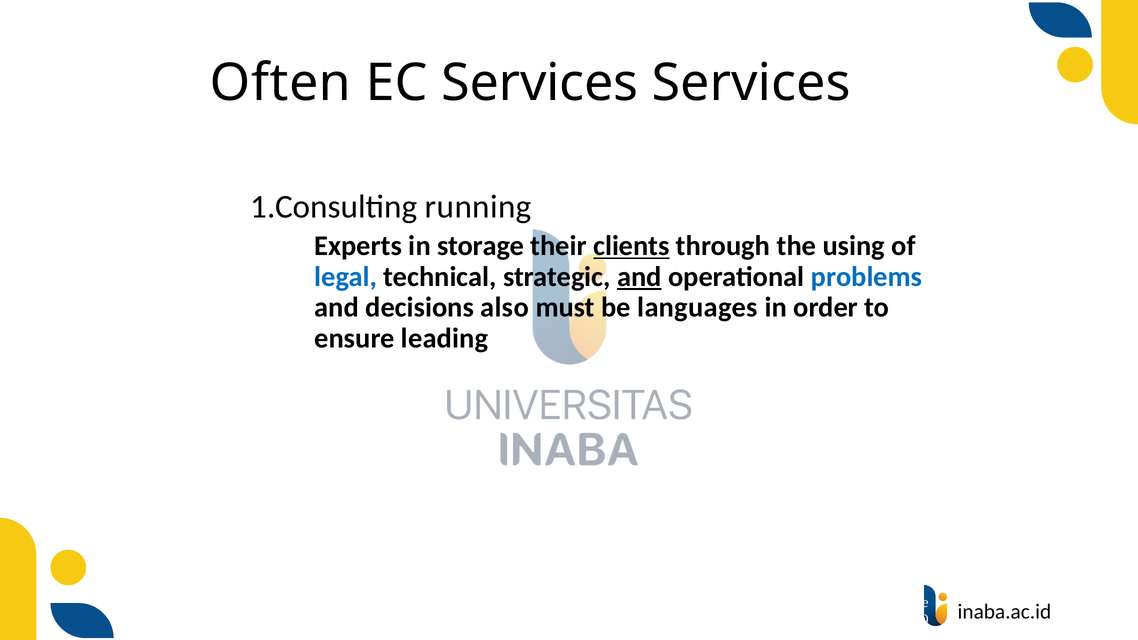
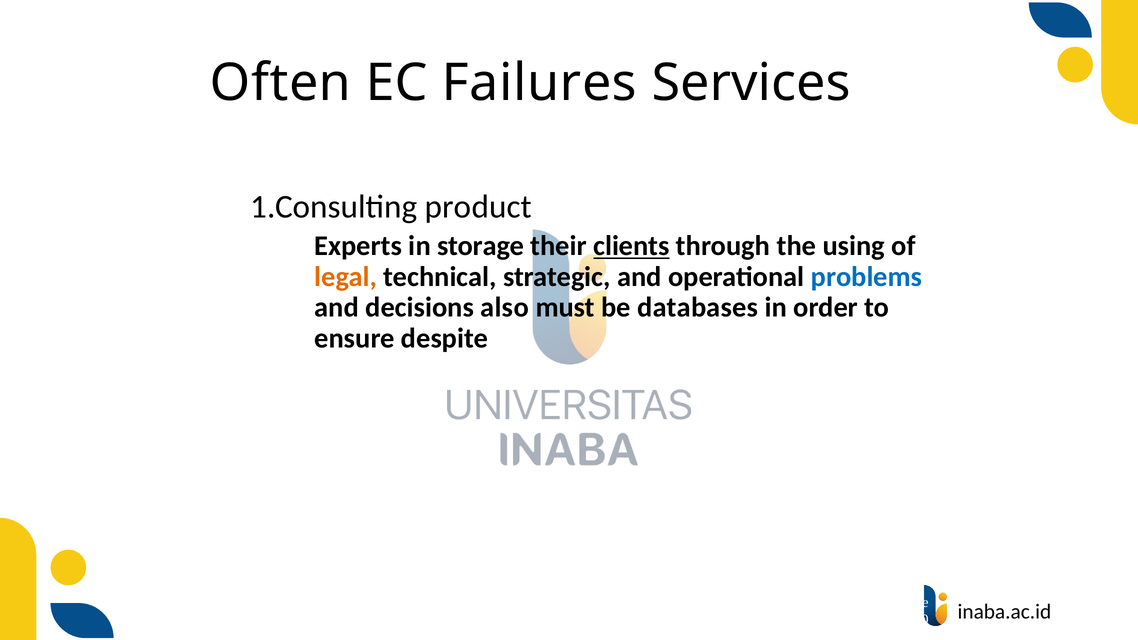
EC Services: Services -> Failures
running: running -> product
legal colour: blue -> orange
and at (639, 277) underline: present -> none
languages: languages -> databases
leading: leading -> despite
